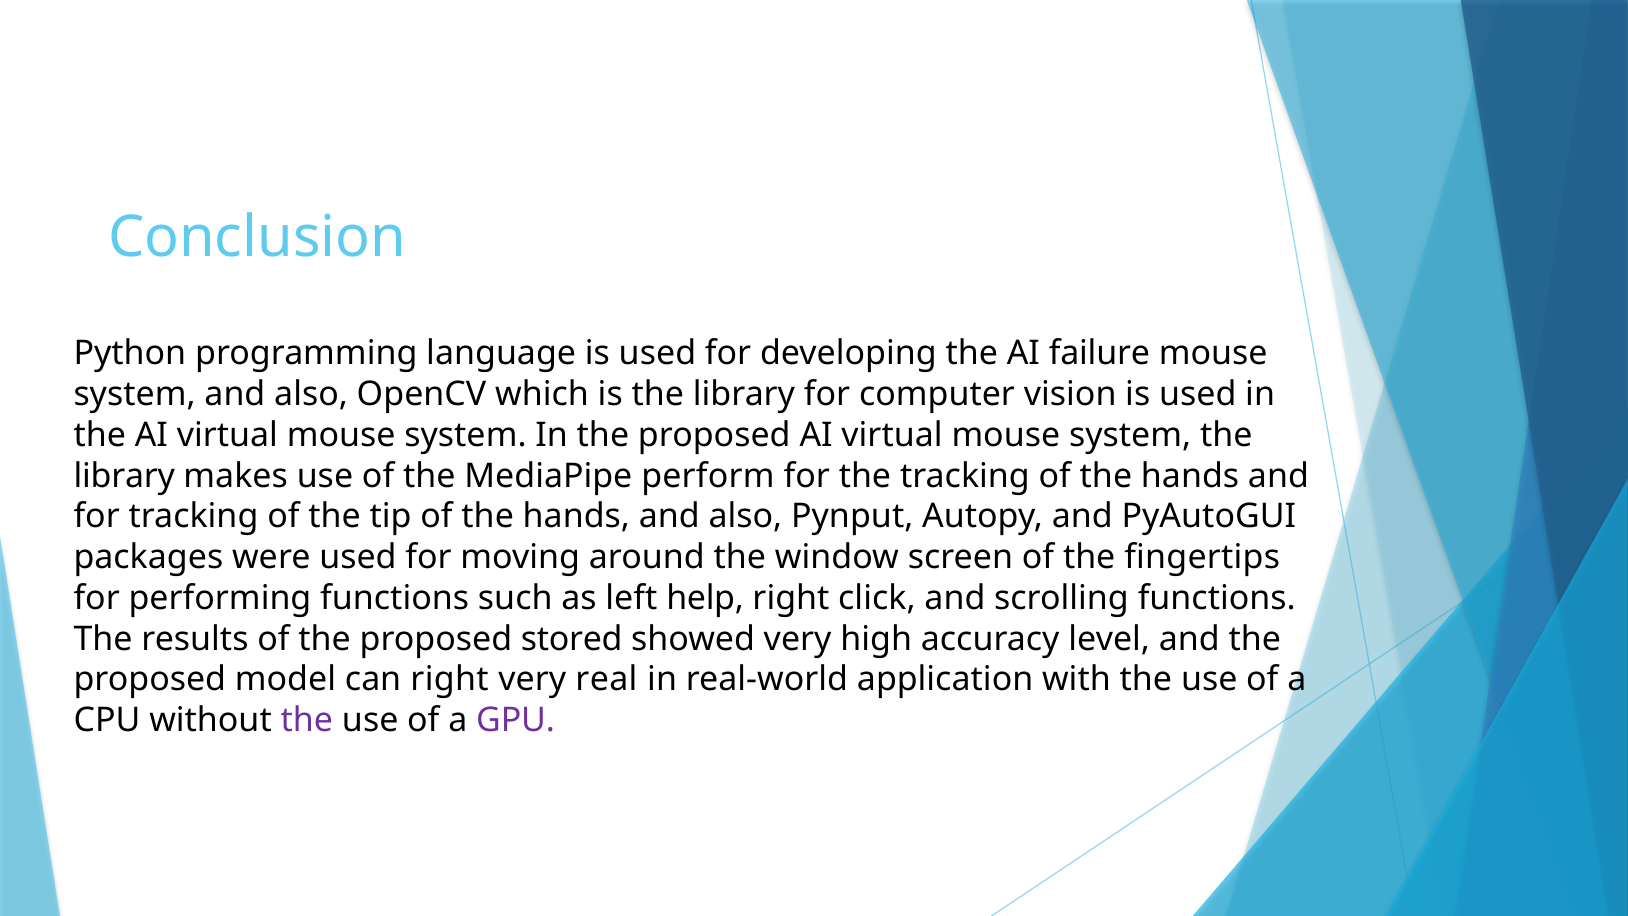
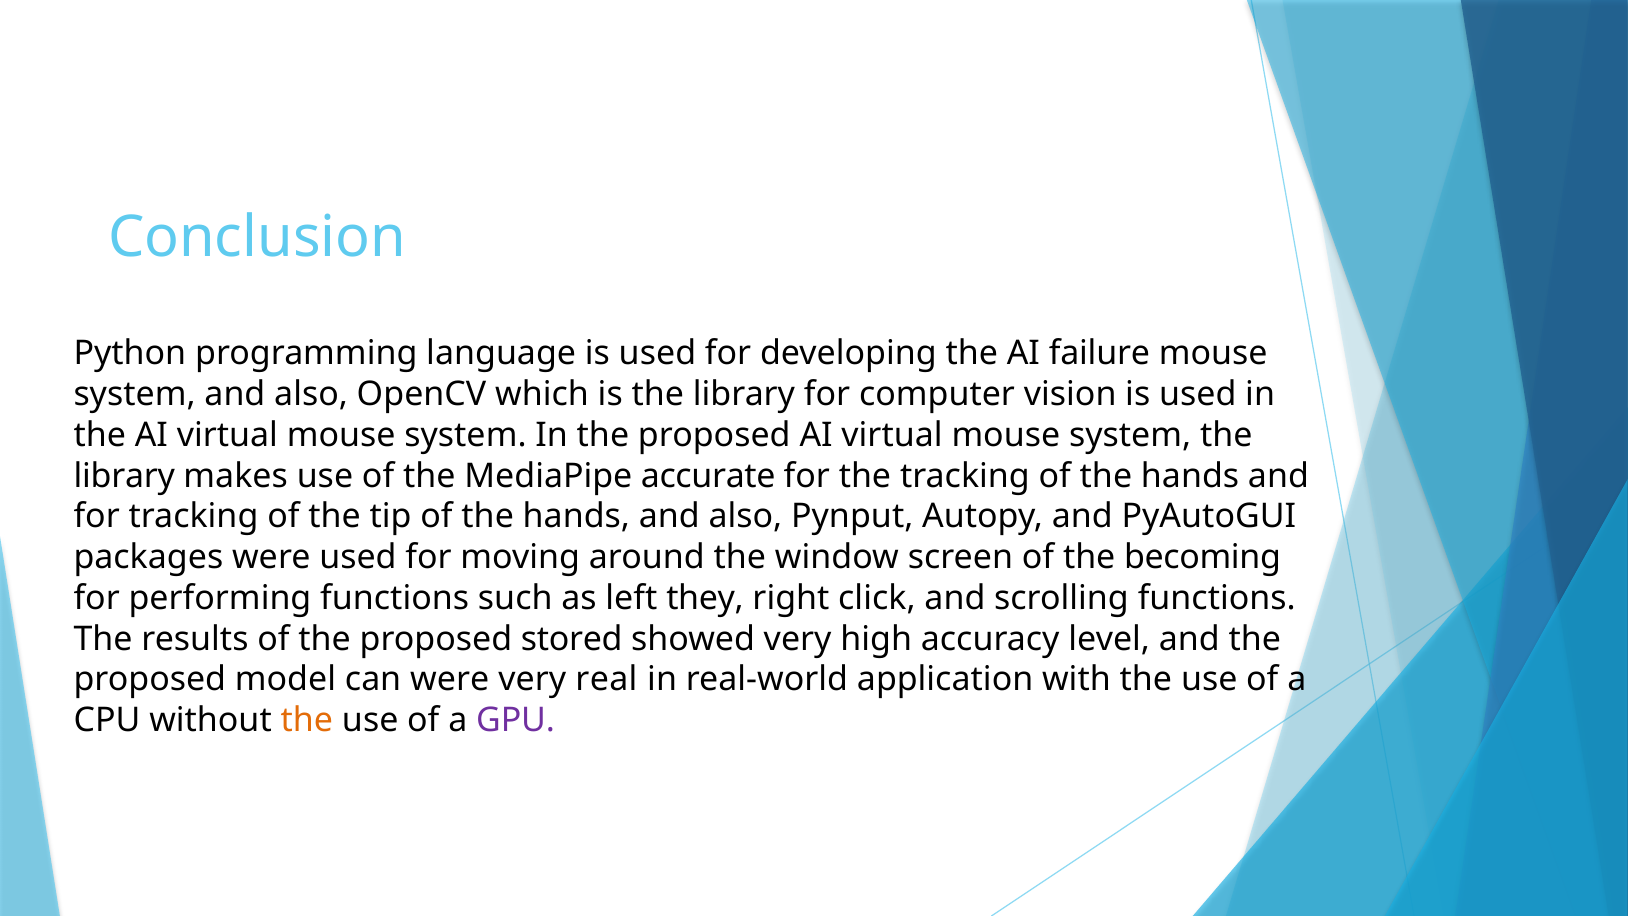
perform: perform -> accurate
fingertips: fingertips -> becoming
help: help -> they
can right: right -> were
the at (307, 720) colour: purple -> orange
